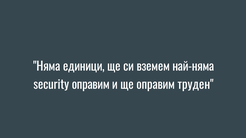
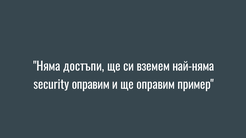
единици: единици -> достъпи
труден: труден -> пример
